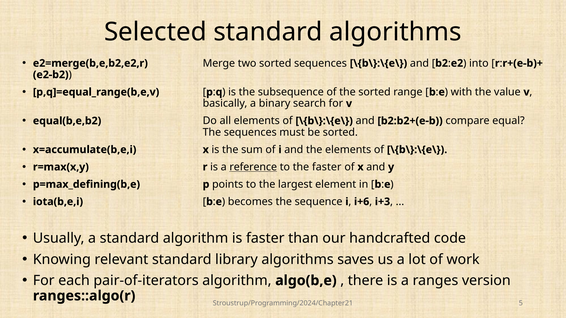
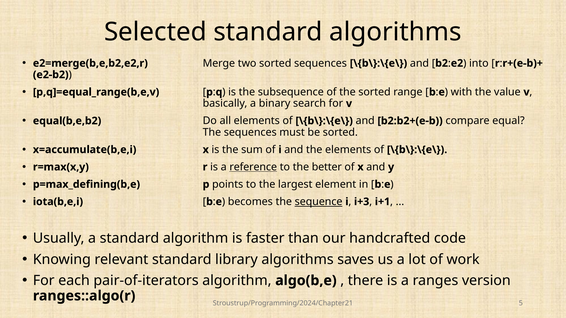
the faster: faster -> better
sequence underline: none -> present
i+6: i+6 -> i+3
i+3: i+3 -> i+1
